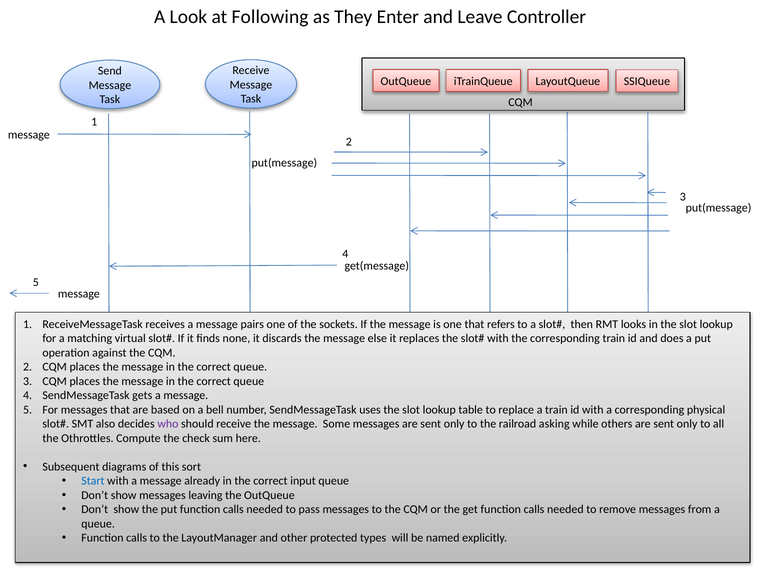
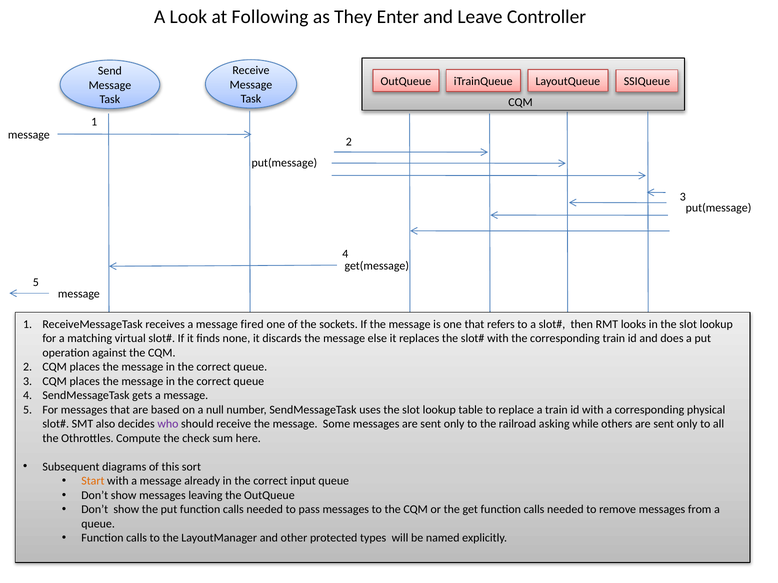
pairs: pairs -> fired
bell: bell -> null
Start colour: blue -> orange
